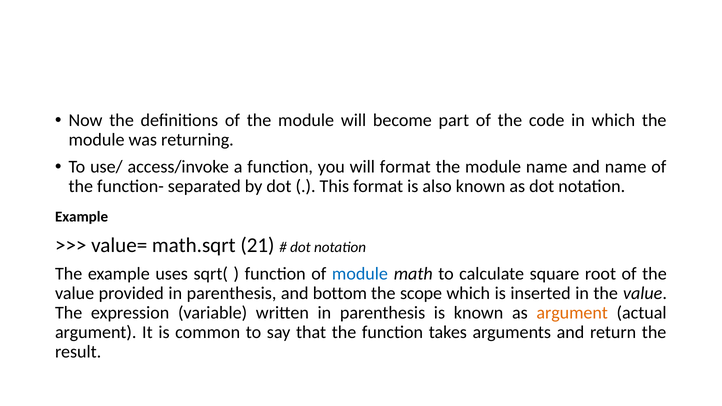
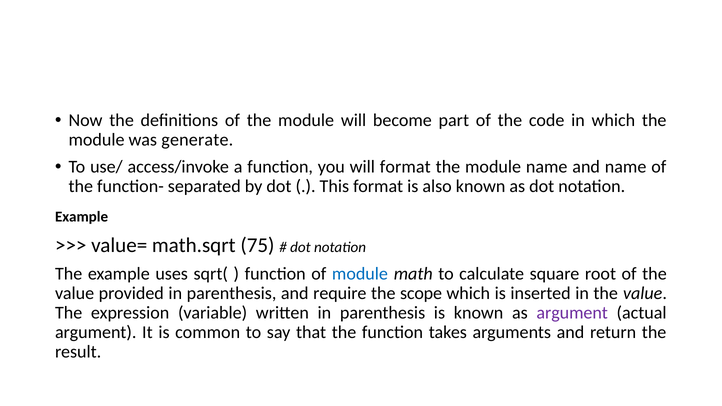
returning: returning -> generate
21: 21 -> 75
bottom: bottom -> require
argument at (572, 313) colour: orange -> purple
